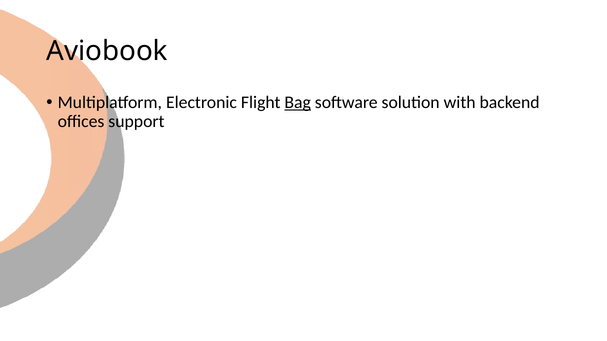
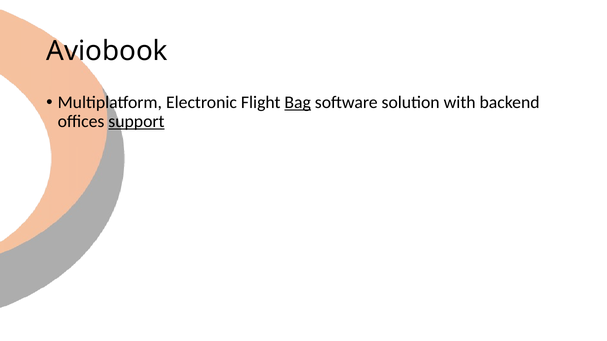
support underline: none -> present
